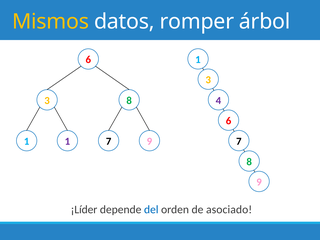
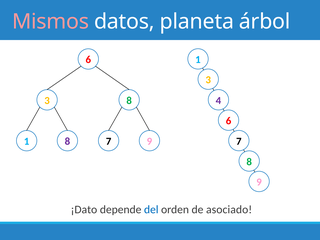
Mismos colour: yellow -> pink
romper: romper -> planeta
1 at (67, 141): 1 -> 8
¡Líder: ¡Líder -> ¡Dato
